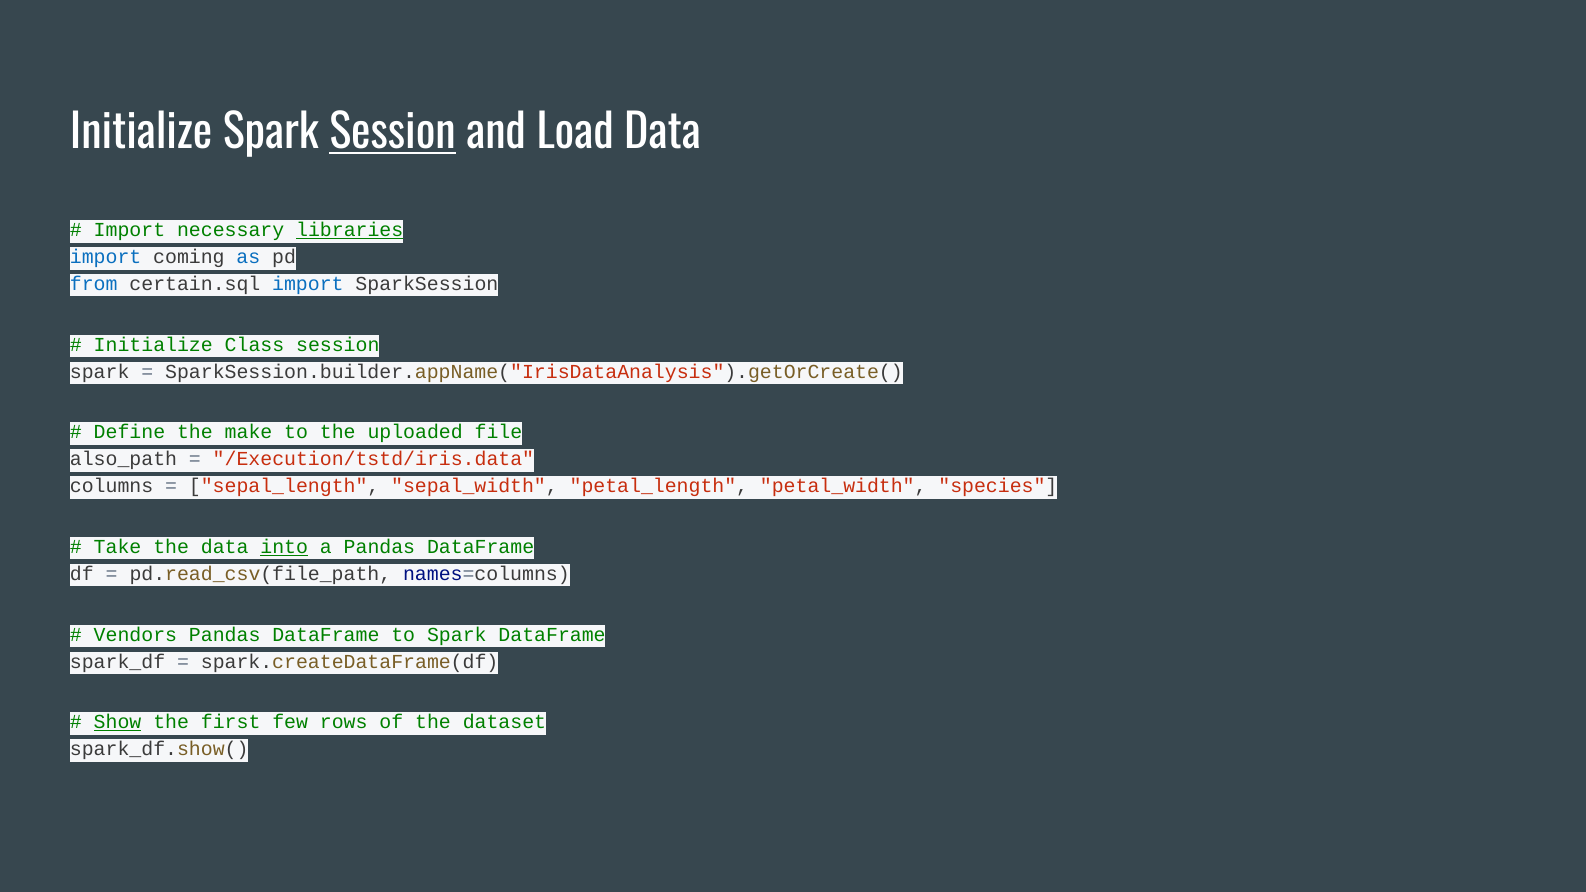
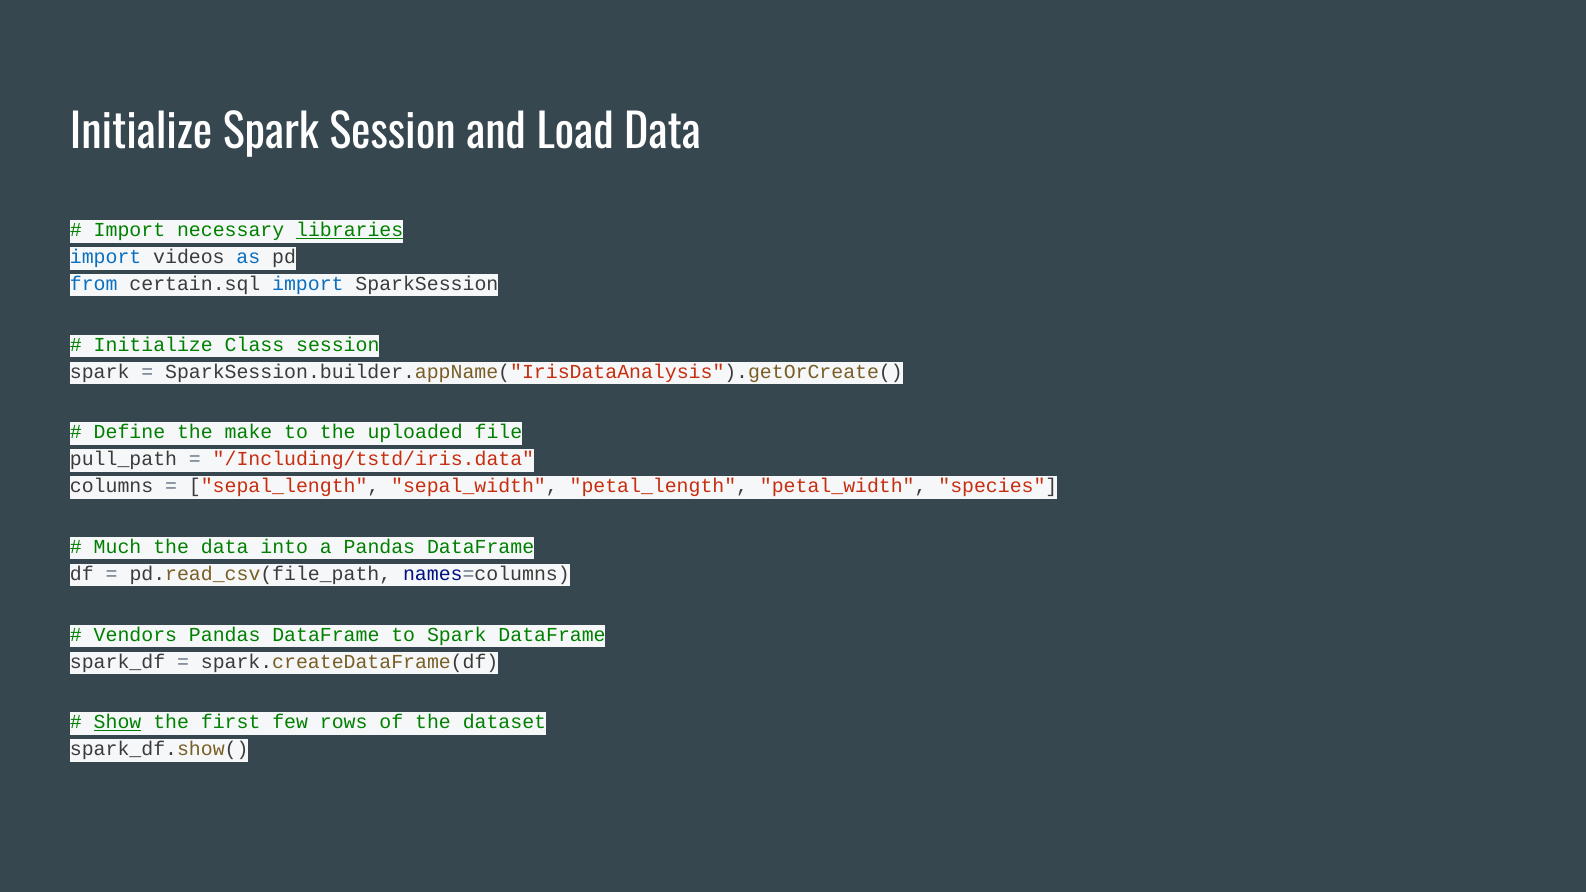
Session at (393, 133) underline: present -> none
coming: coming -> videos
also_path: also_path -> pull_path
/Execution/tstd/iris.data: /Execution/tstd/iris.data -> /Including/tstd/iris.data
Take: Take -> Much
into underline: present -> none
